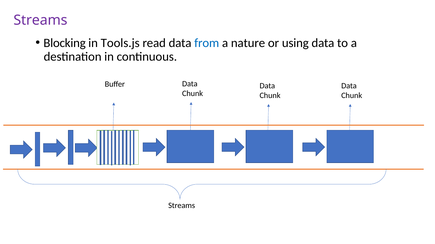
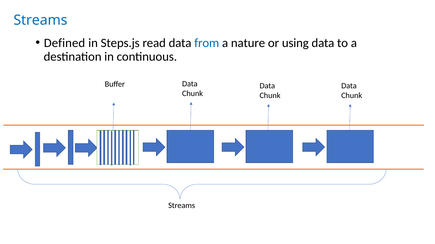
Streams at (40, 20) colour: purple -> blue
Blocking: Blocking -> Defined
Tools.js: Tools.js -> Steps.js
